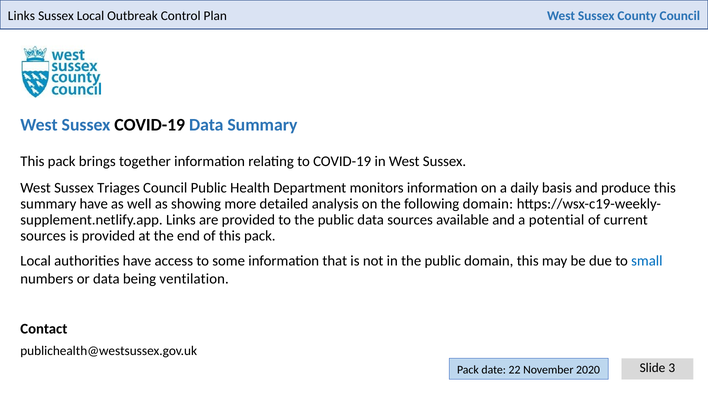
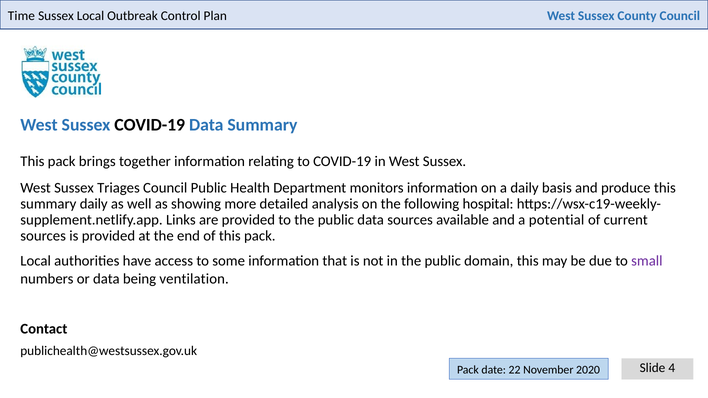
Links at (21, 16): Links -> Time
summary have: have -> daily
following domain: domain -> hospital
small colour: blue -> purple
3: 3 -> 4
